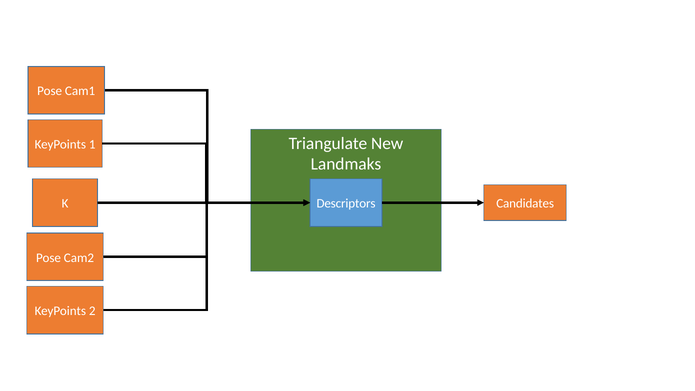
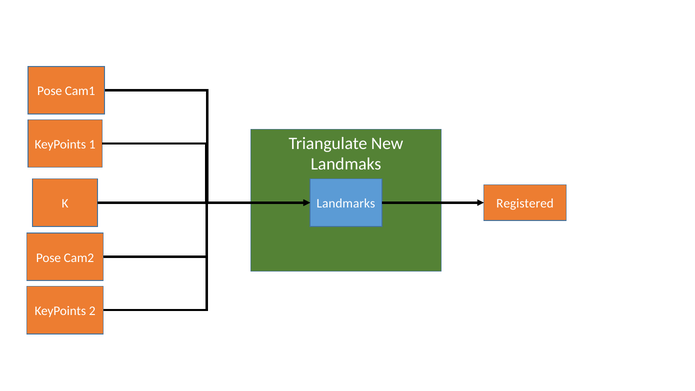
Descriptors: Descriptors -> Landmarks
Candidates: Candidates -> Registered
